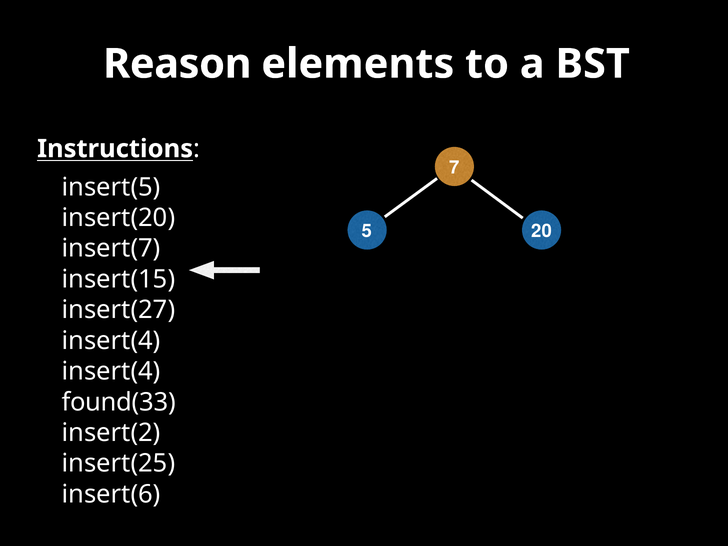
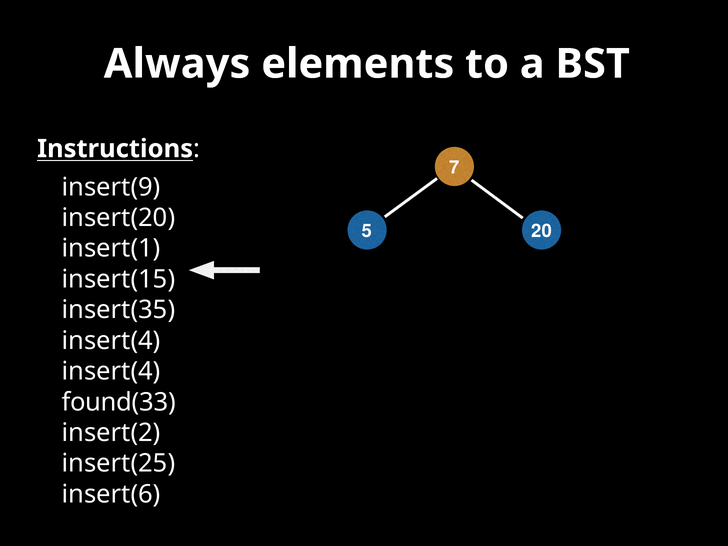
Reason: Reason -> Always
insert(5: insert(5 -> insert(9
insert(7: insert(7 -> insert(1
insert(27: insert(27 -> insert(35
